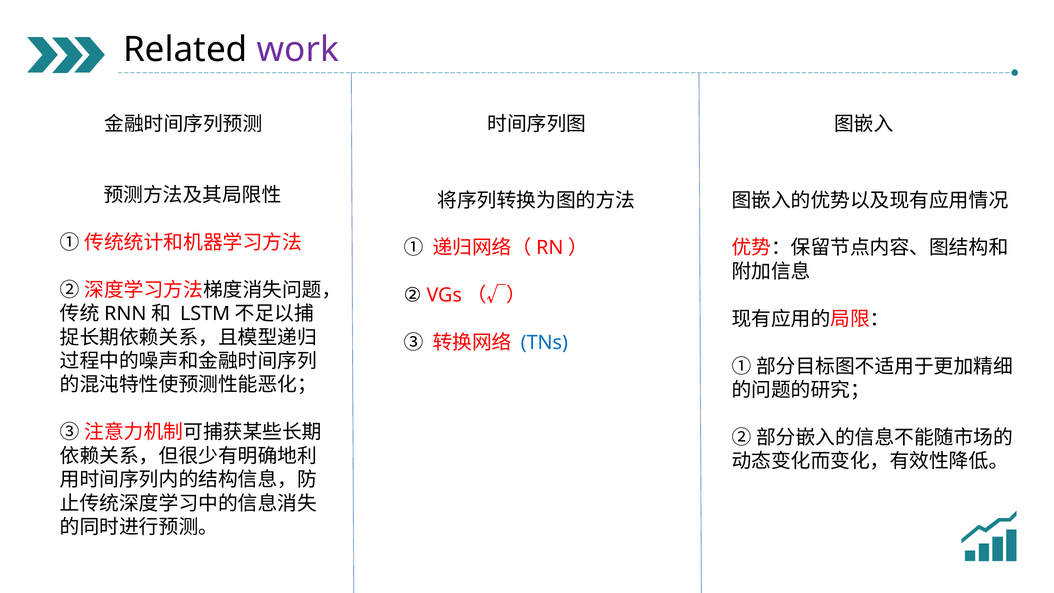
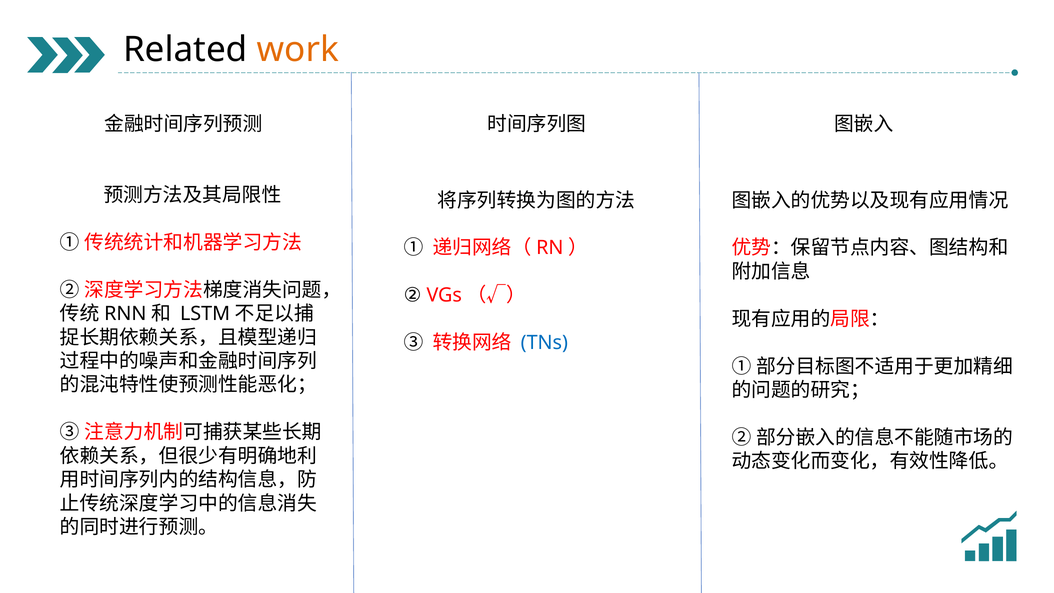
work colour: purple -> orange
